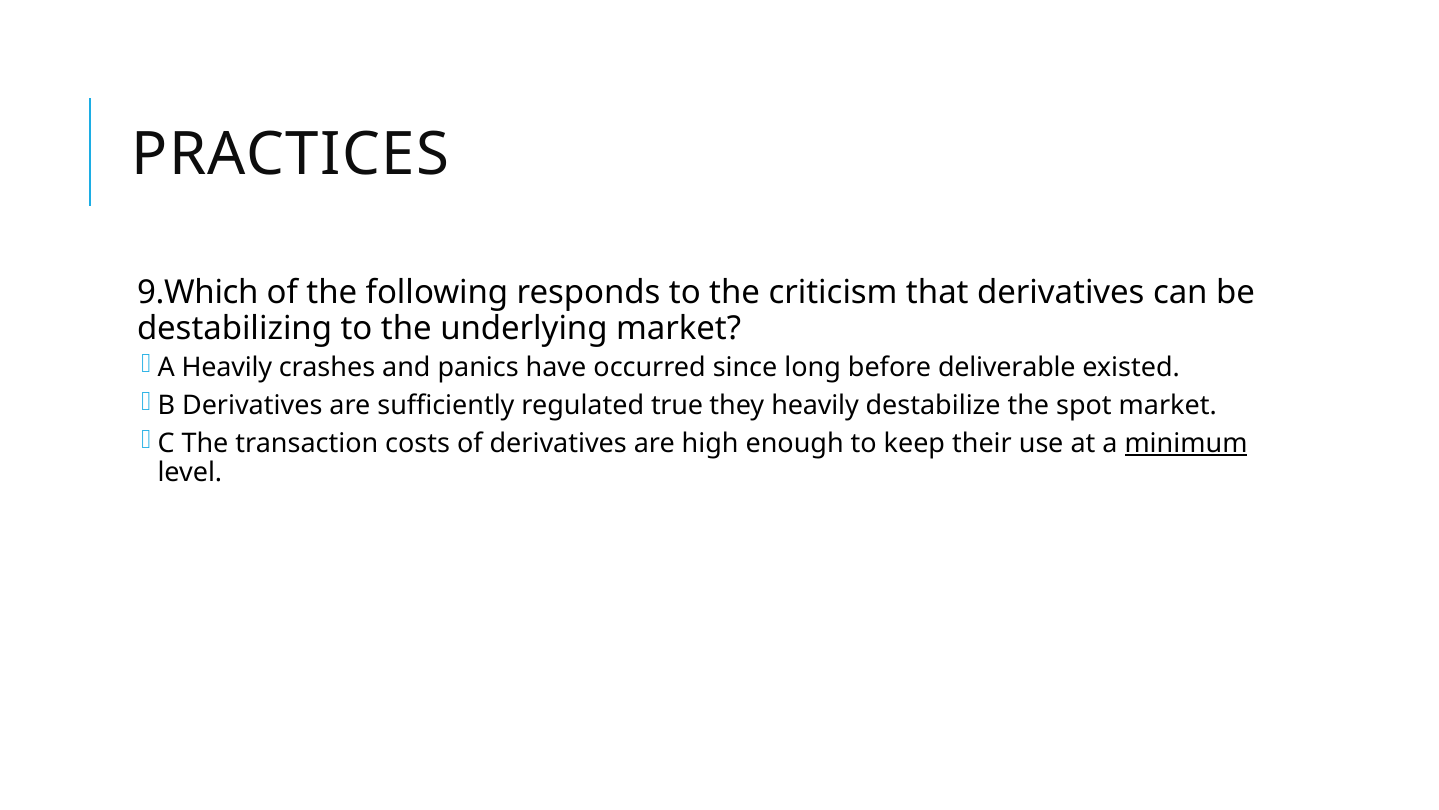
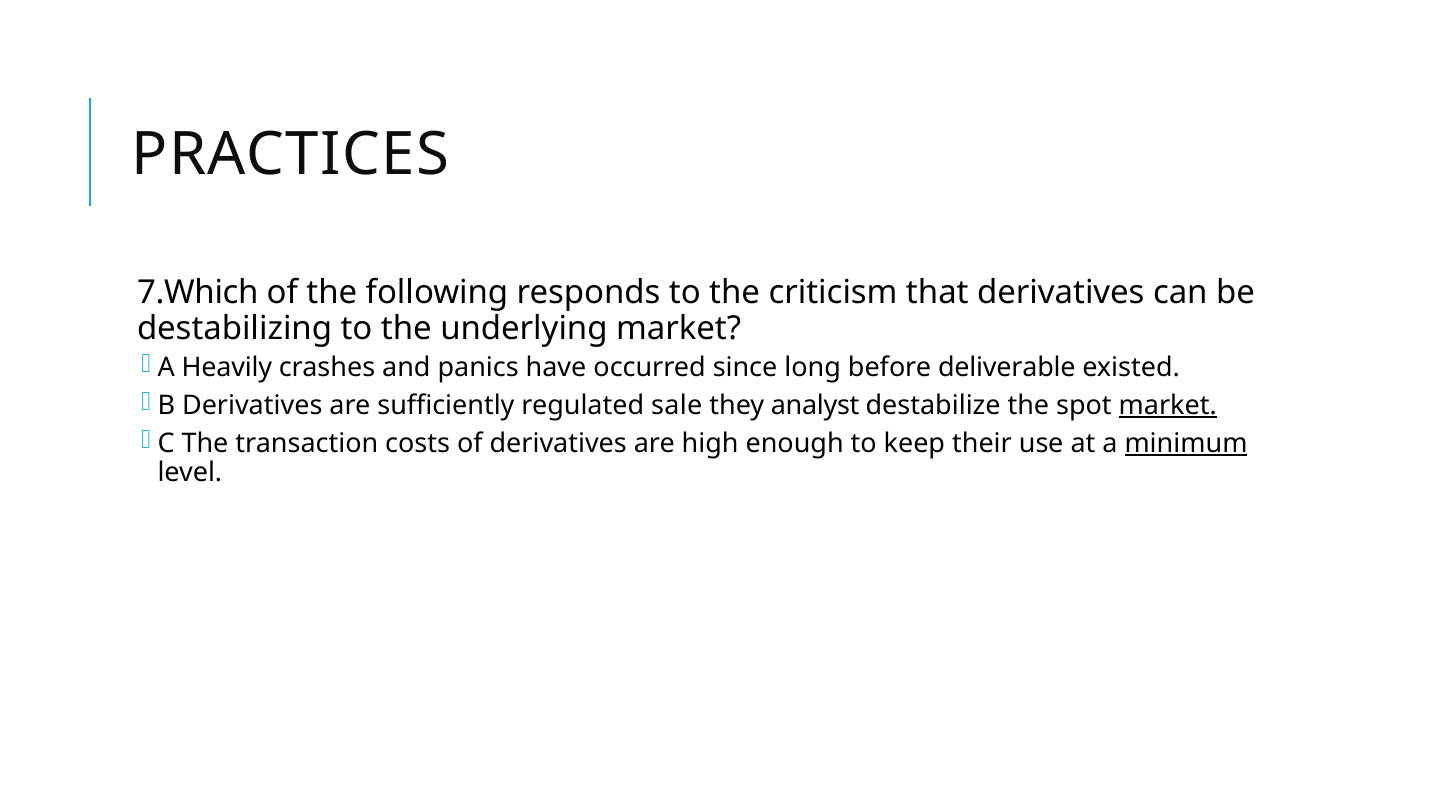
9.Which: 9.Which -> 7.Which
true: true -> sale
they heavily: heavily -> analyst
market at (1168, 405) underline: none -> present
